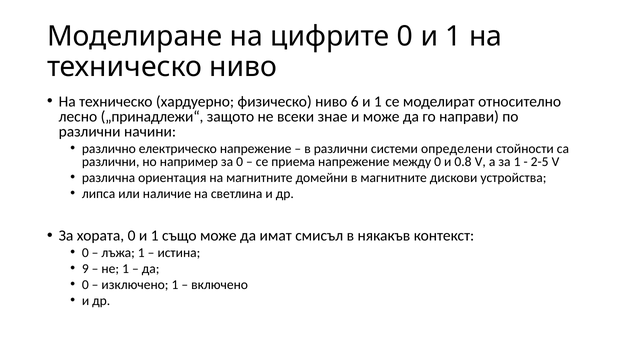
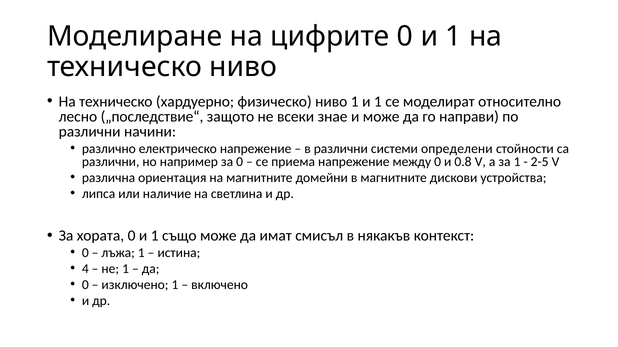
ниво 6: 6 -> 1
„принадлежи“: „принадлежи“ -> „последствие“
9: 9 -> 4
